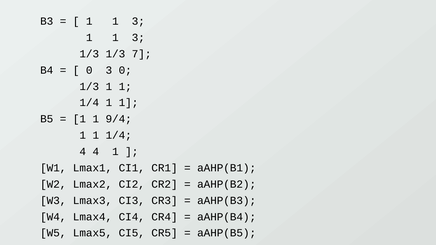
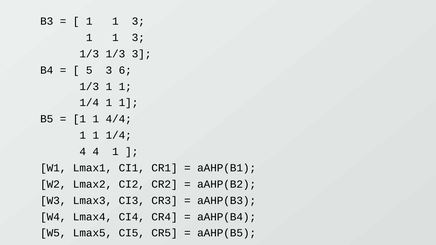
1/3 7: 7 -> 3
0 at (89, 70): 0 -> 5
3 0: 0 -> 6
9/4: 9/4 -> 4/4
